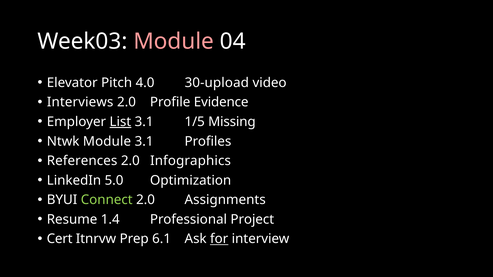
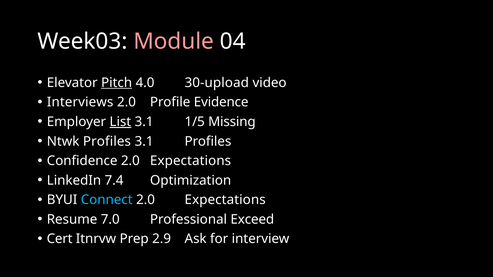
Pitch underline: none -> present
Ntwk Module: Module -> Profiles
References: References -> Confidence
Infographics at (191, 161): Infographics -> Expectations
5.0: 5.0 -> 7.4
Connect colour: light green -> light blue
Assignments at (225, 200): Assignments -> Expectations
1.4: 1.4 -> 7.0
Project: Project -> Exceed
6.1: 6.1 -> 2.9
for underline: present -> none
